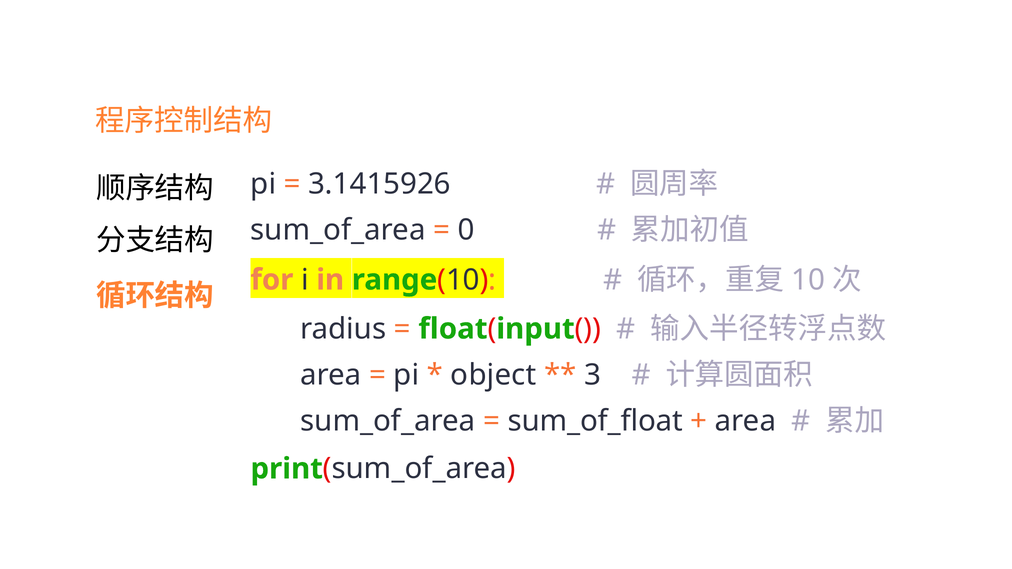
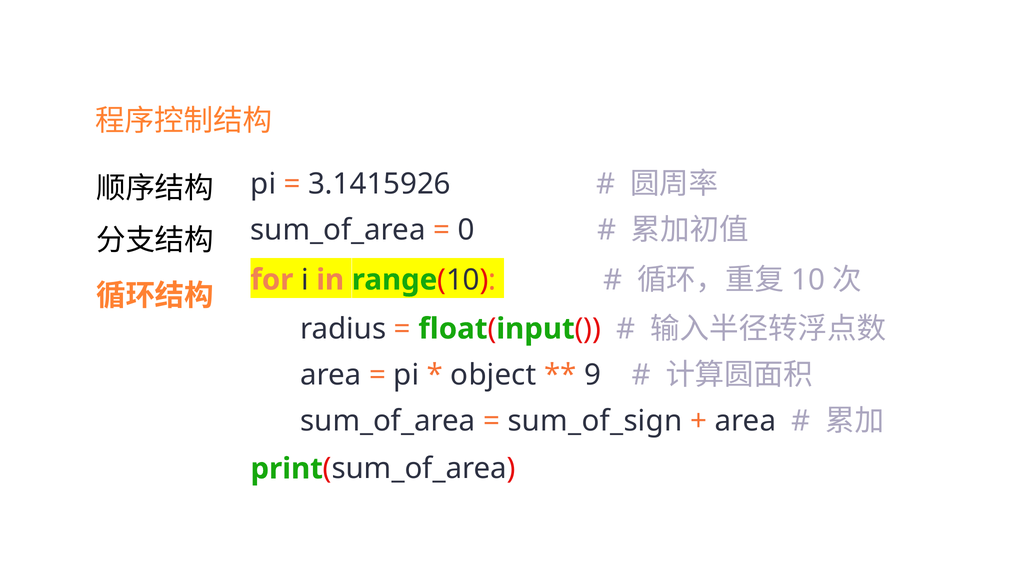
3: 3 -> 9
sum_of_float: sum_of_float -> sum_of_sign
